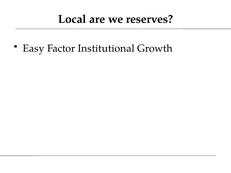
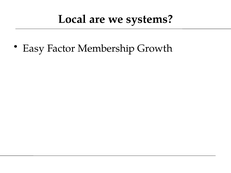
reserves: reserves -> systems
Institutional: Institutional -> Membership
